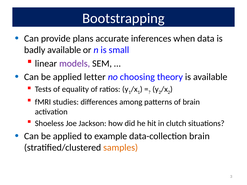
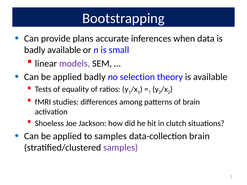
applied letter: letter -> badly
choosing: choosing -> selection
to example: example -> samples
samples at (121, 148) colour: orange -> purple
